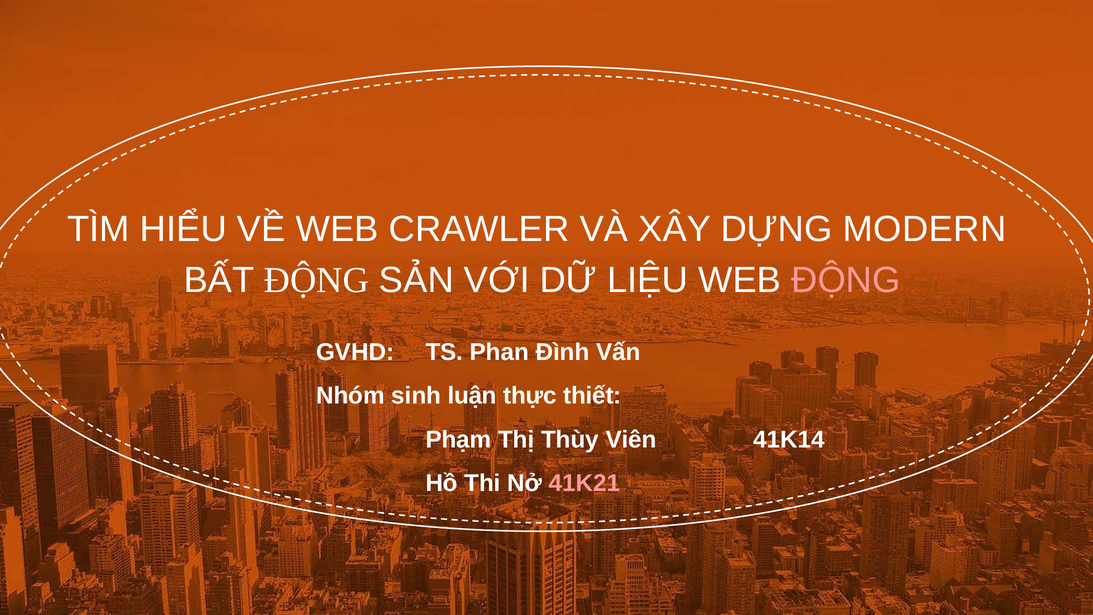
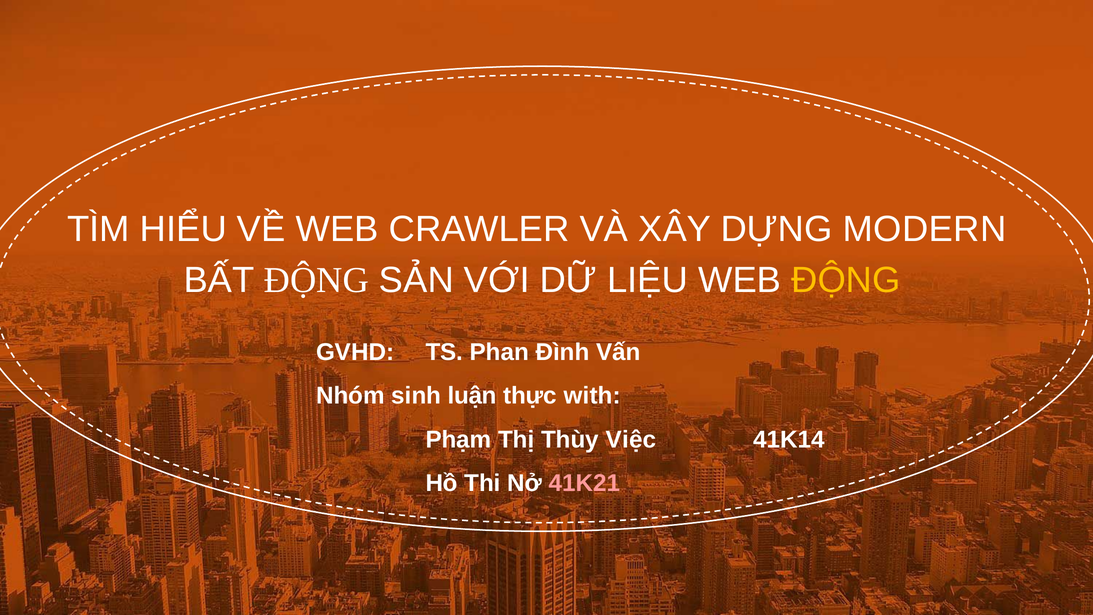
ĐỘNG at (846, 280) colour: pink -> yellow
thiết: thiết -> with
Viên: Viên -> Việc
